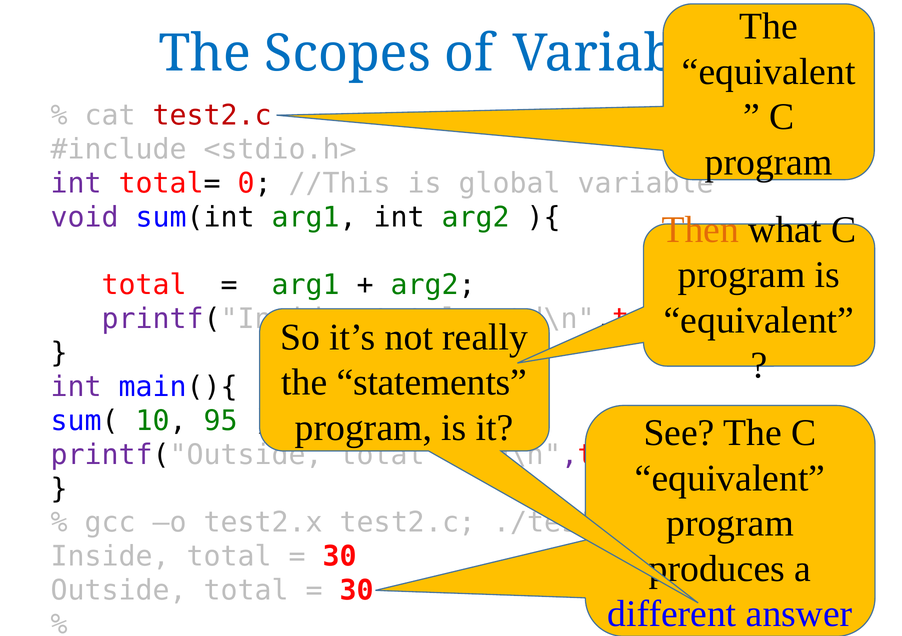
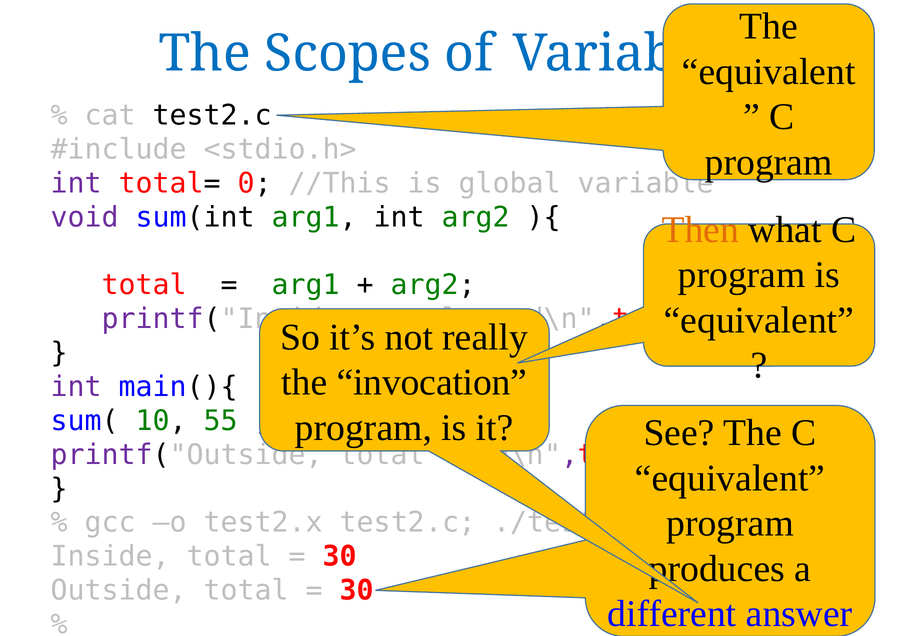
test2.c at (212, 116) colour: red -> black
statements: statements -> invocation
95: 95 -> 55
